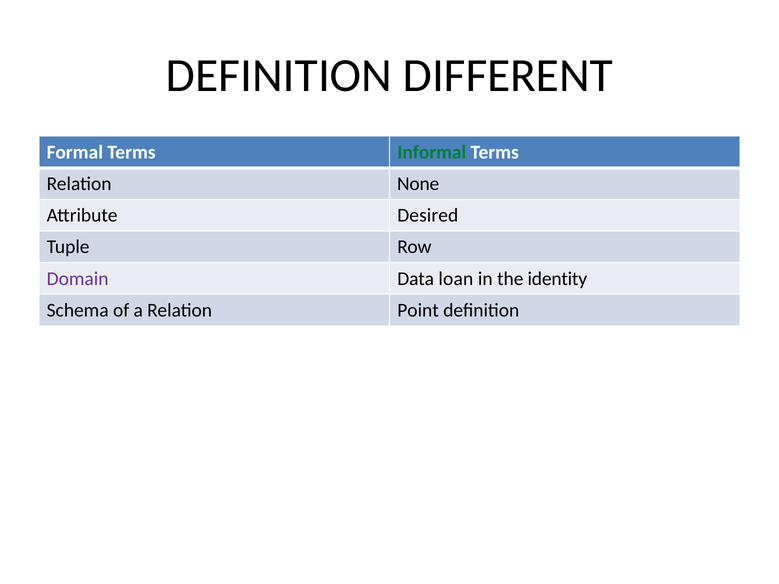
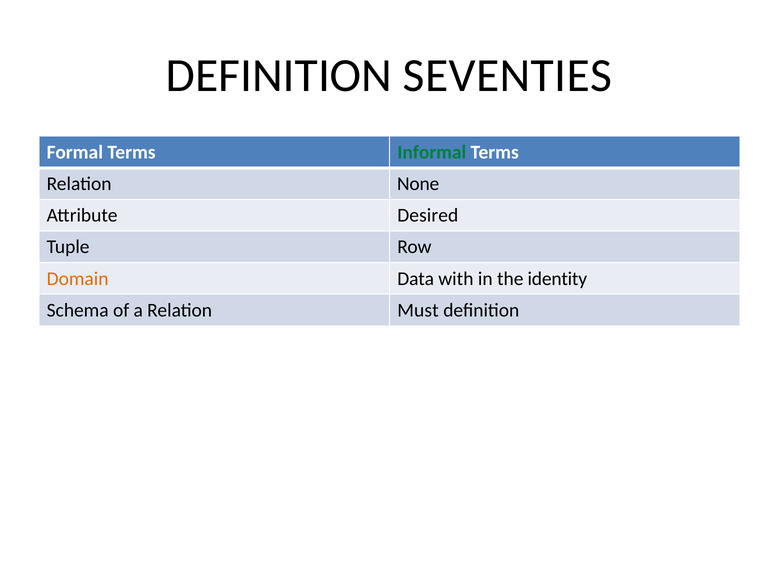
DIFFERENT: DIFFERENT -> SEVENTIES
Domain colour: purple -> orange
loan: loan -> with
Point: Point -> Must
